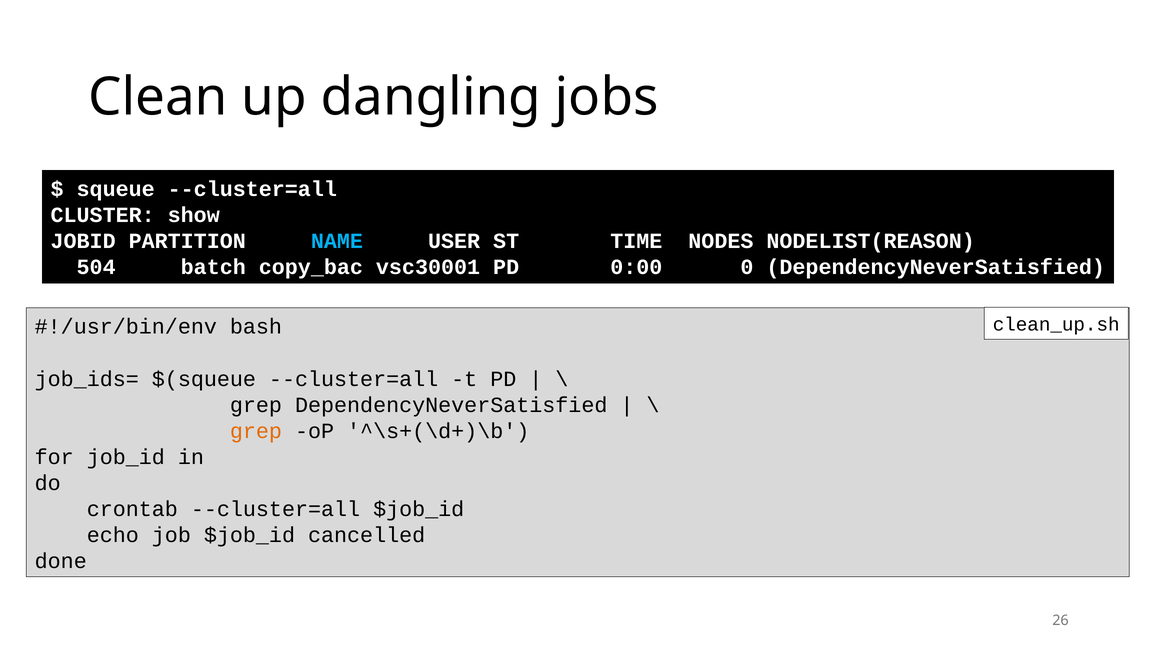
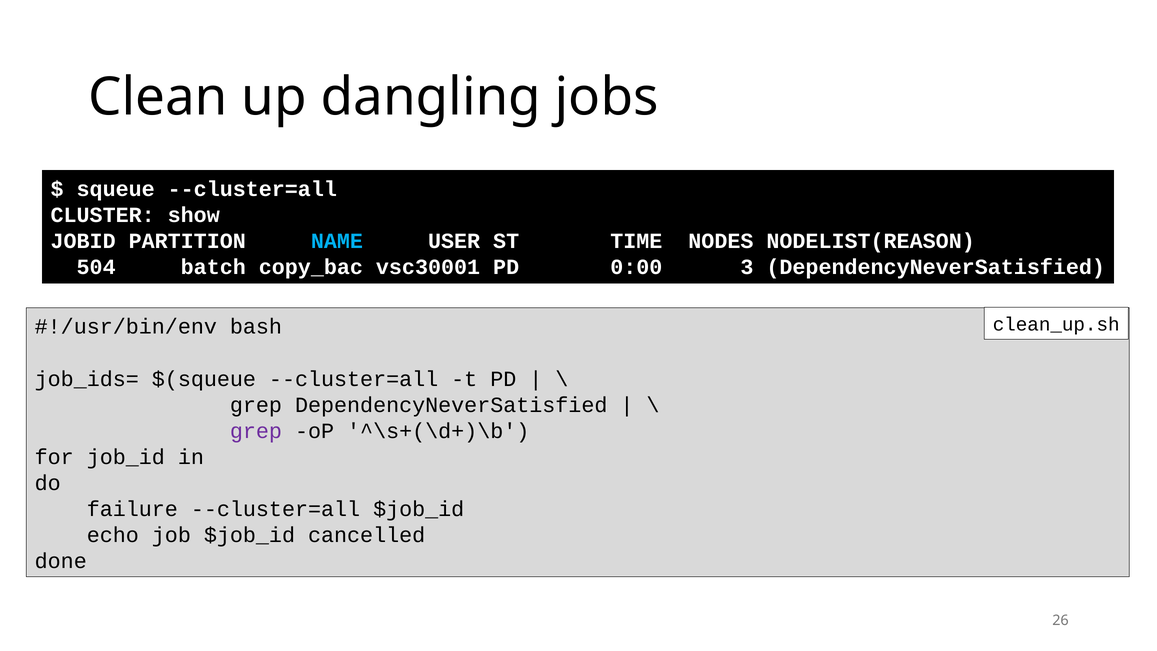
0: 0 -> 3
grep at (256, 431) colour: orange -> purple
crontab: crontab -> failure
